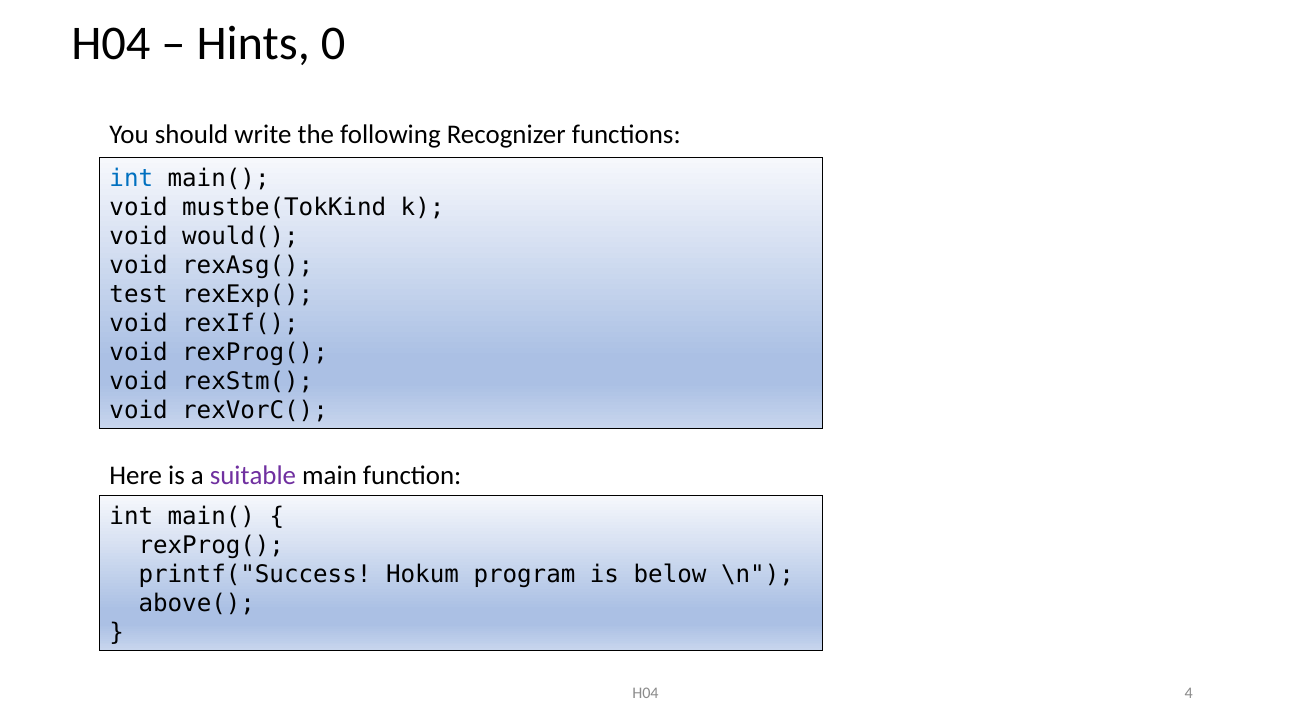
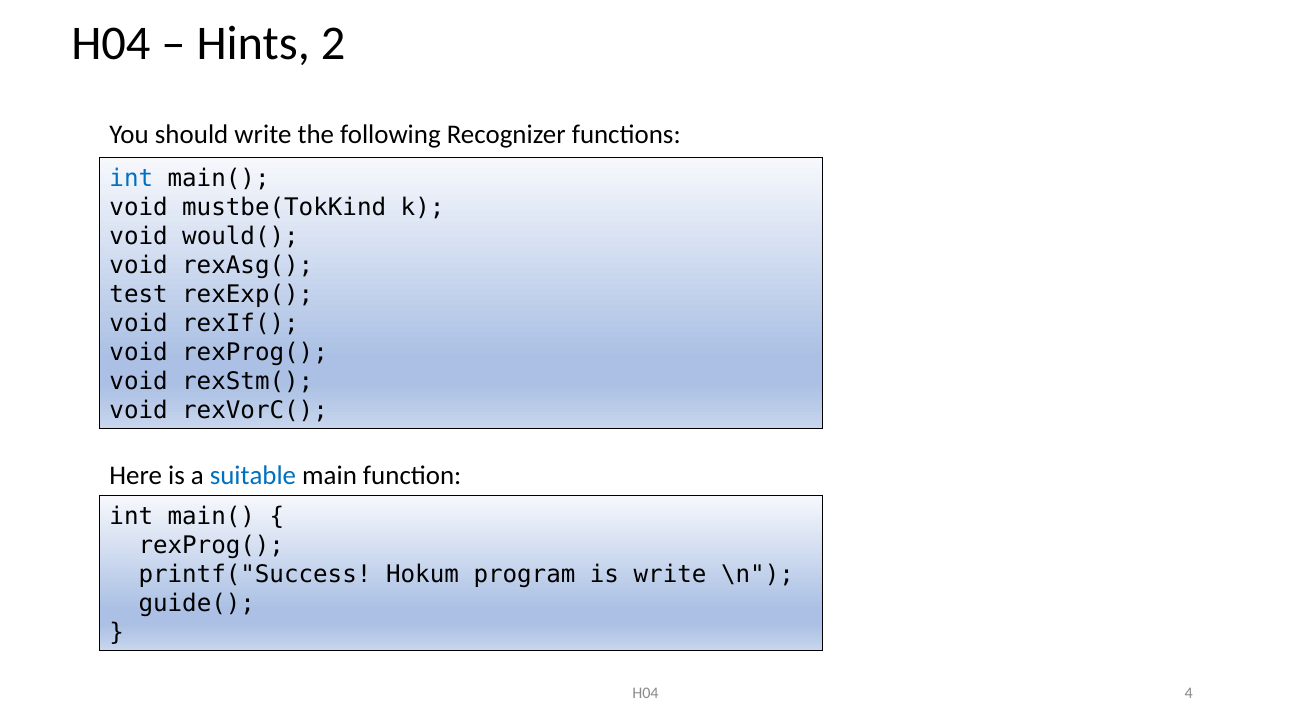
0: 0 -> 2
suitable colour: purple -> blue
is below: below -> write
above(: above( -> guide(
